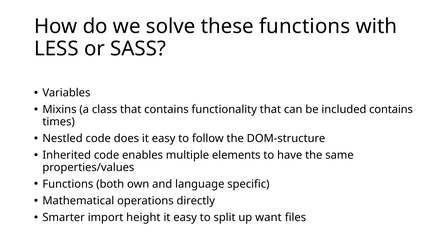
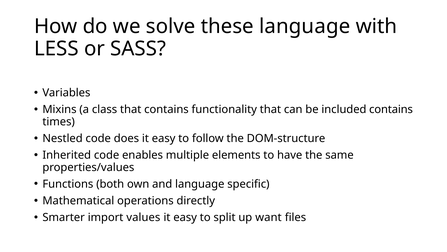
these functions: functions -> language
height: height -> values
